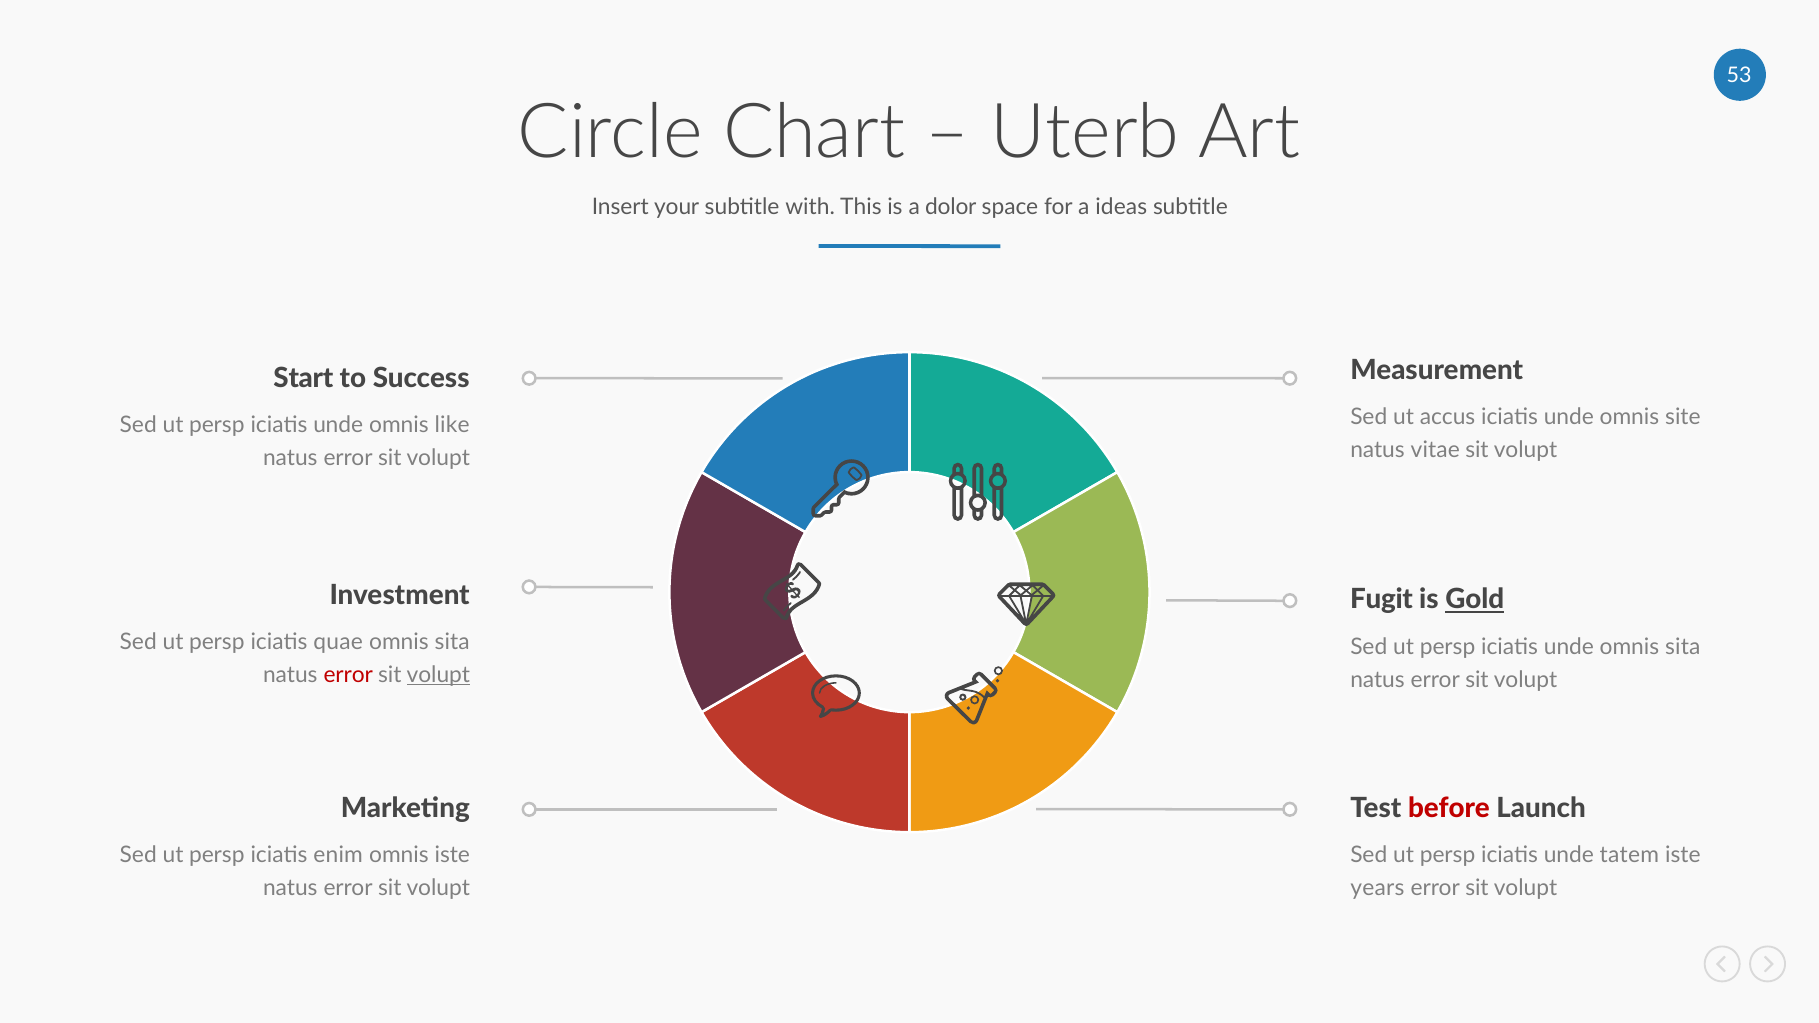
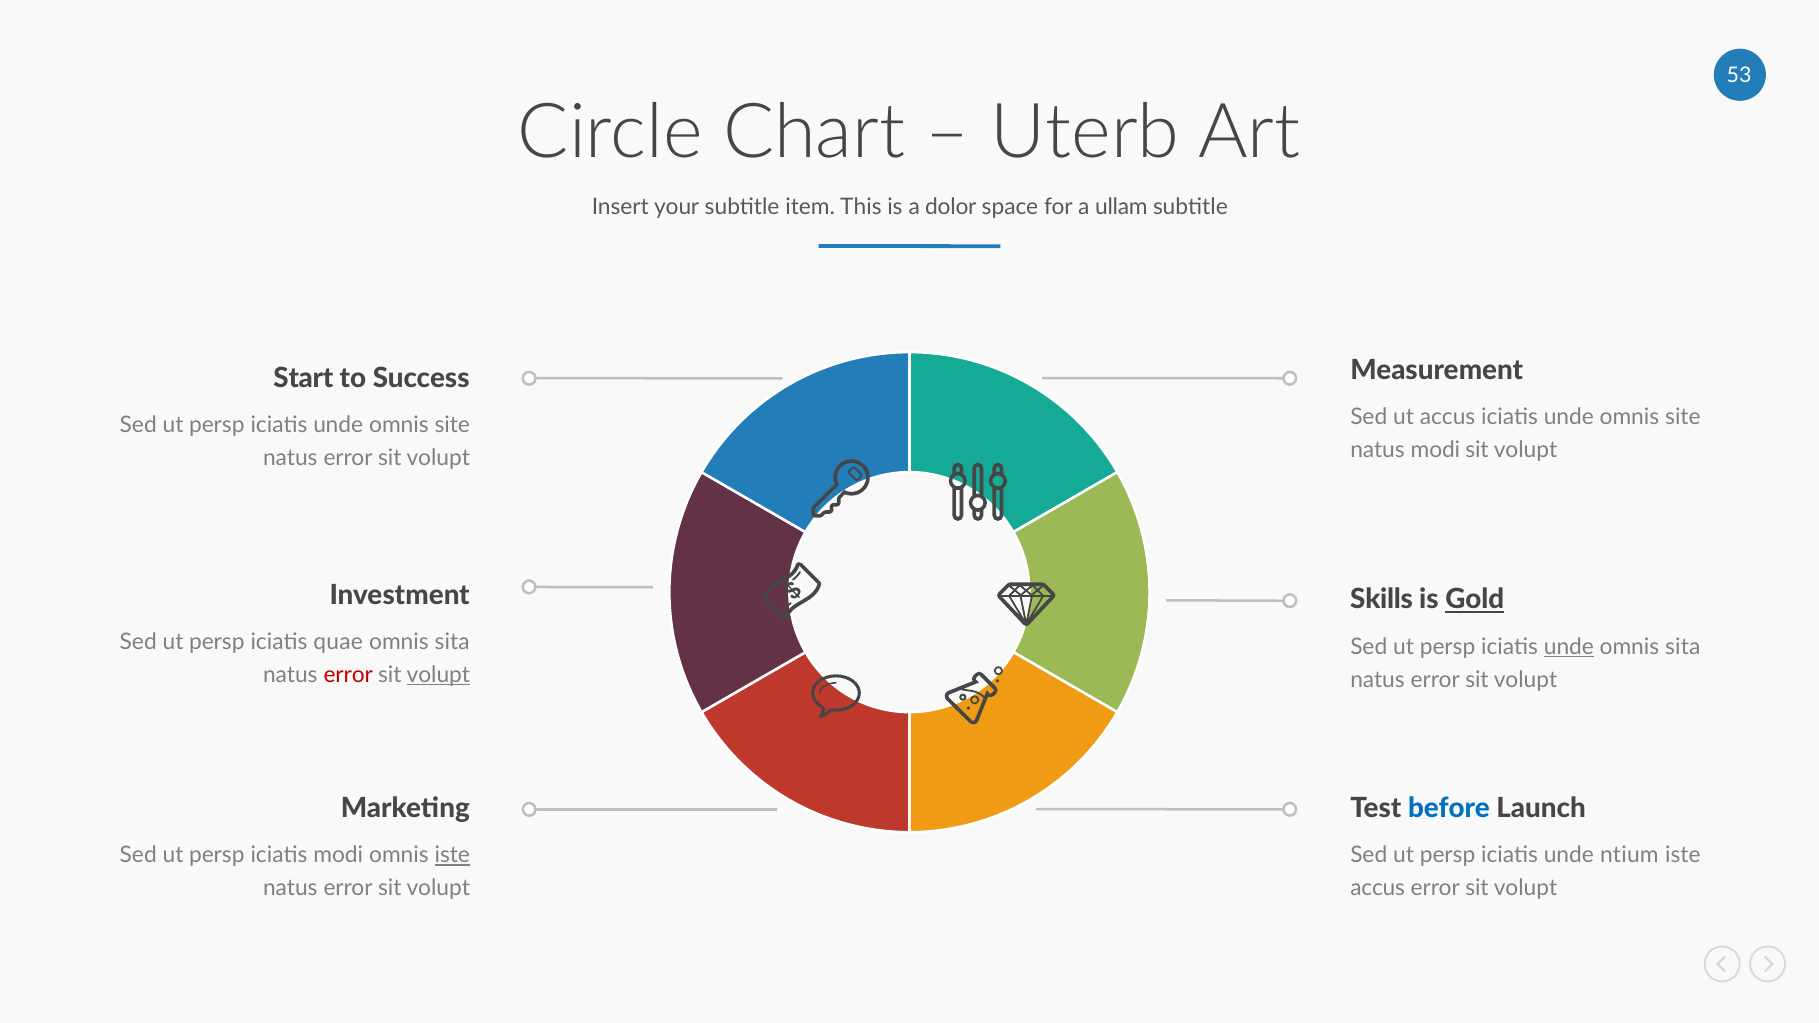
with: with -> item
ideas: ideas -> ullam
like at (452, 425): like -> site
natus vitae: vitae -> modi
Fugit: Fugit -> Skills
unde at (1569, 647) underline: none -> present
before colour: red -> blue
iciatis enim: enim -> modi
iste at (452, 855) underline: none -> present
tatem: tatem -> ntium
years at (1377, 888): years -> accus
